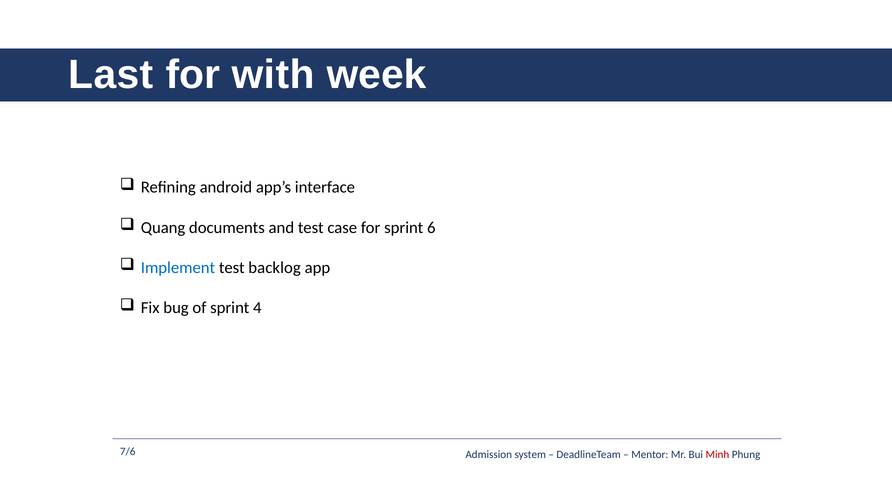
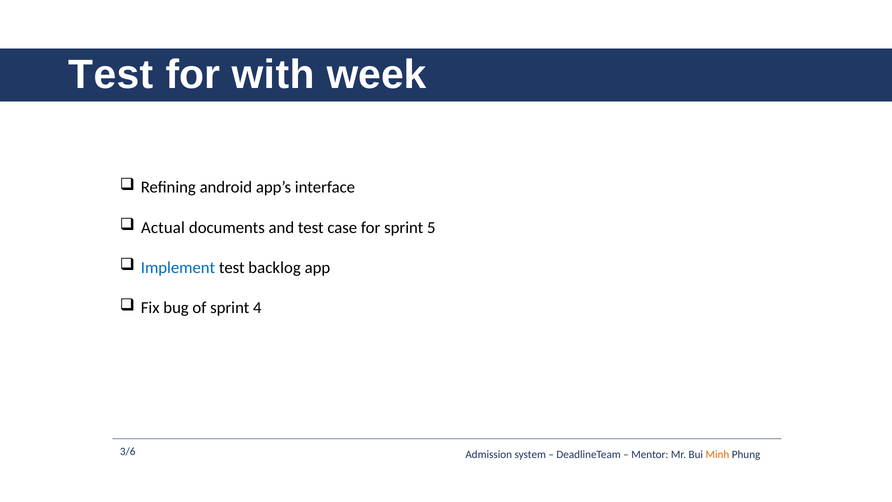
Last at (111, 75): Last -> Test
Quang: Quang -> Actual
6: 6 -> 5
7/6: 7/6 -> 3/6
Minh colour: red -> orange
